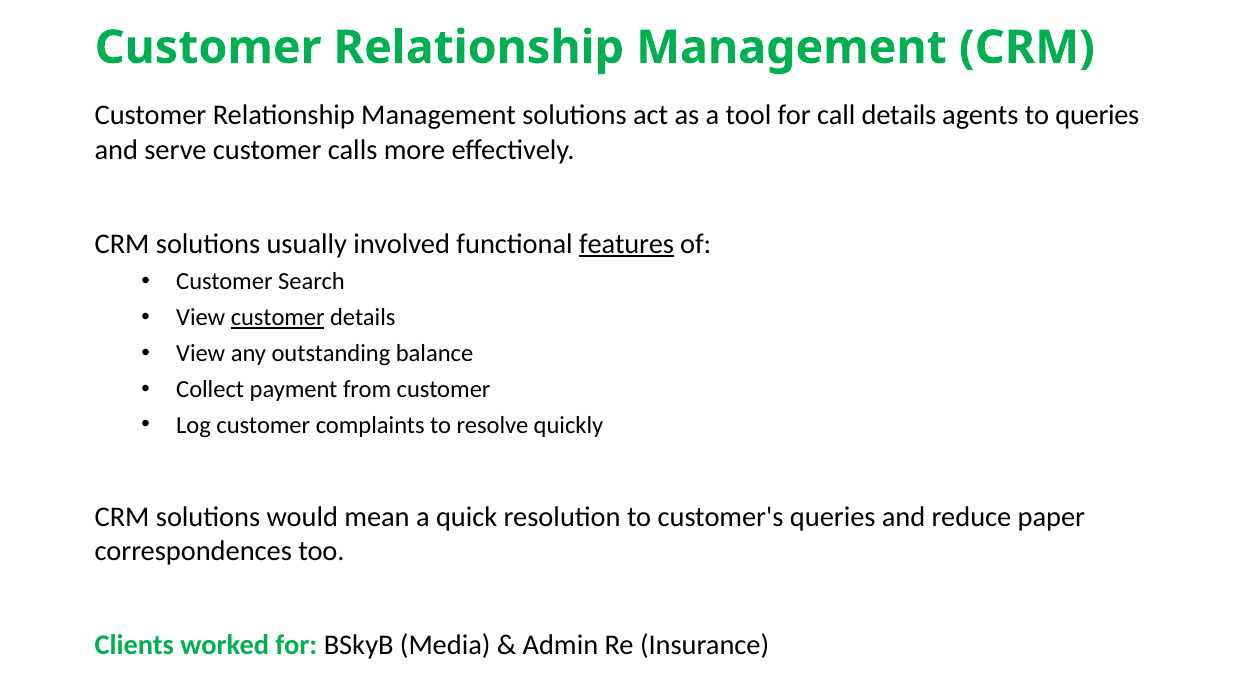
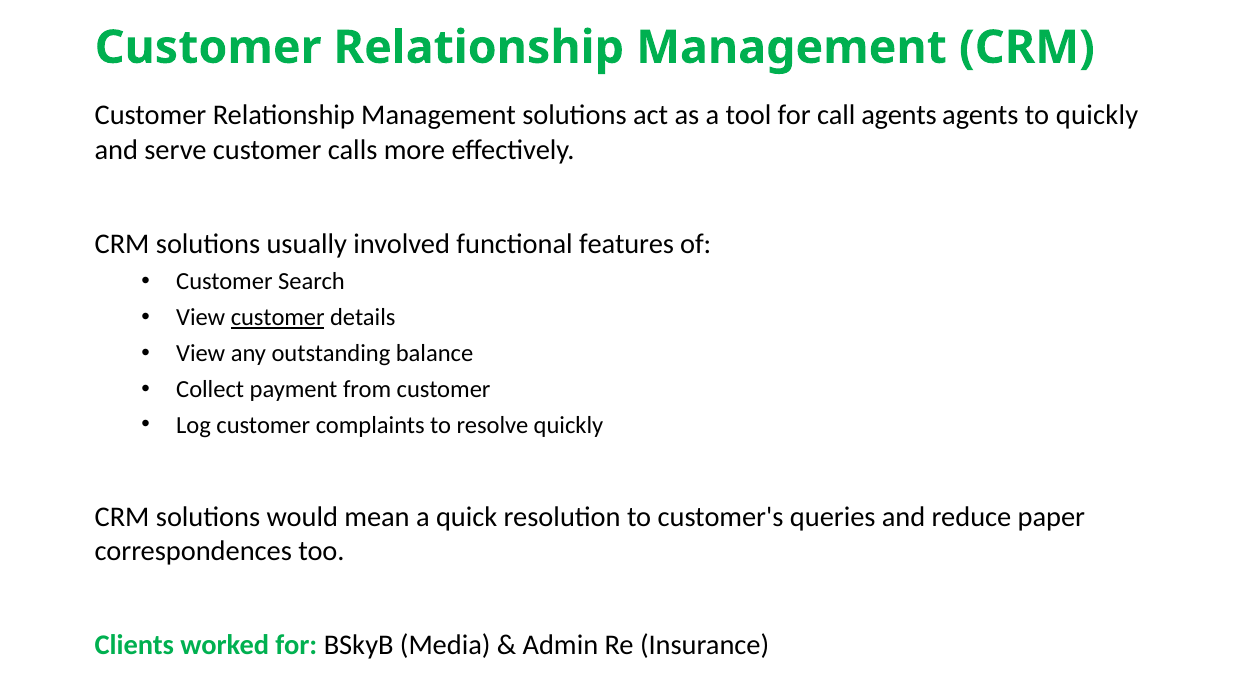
call details: details -> agents
to queries: queries -> quickly
features underline: present -> none
